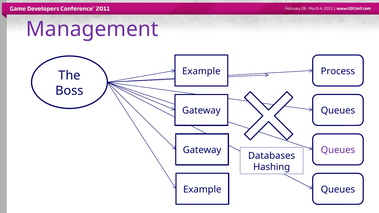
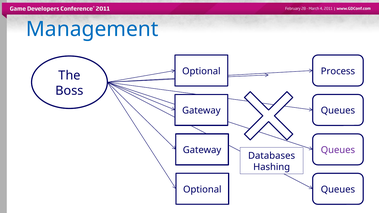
Management colour: purple -> blue
Example at (201, 71): Example -> Optional
Example at (202, 190): Example -> Optional
